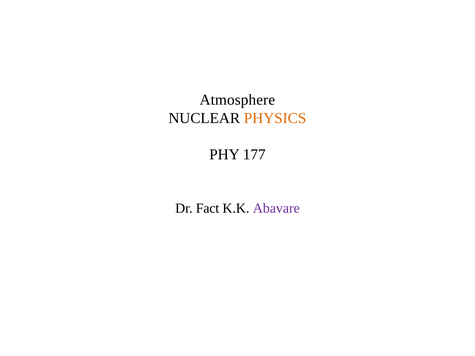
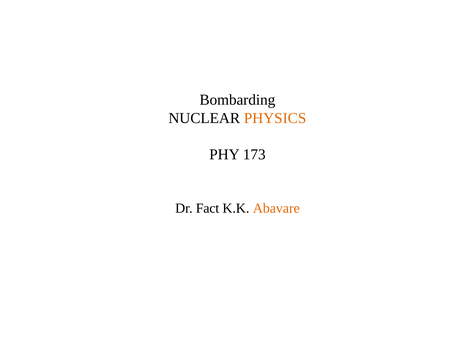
Atmosphere: Atmosphere -> Bombarding
177: 177 -> 173
Abavare colour: purple -> orange
